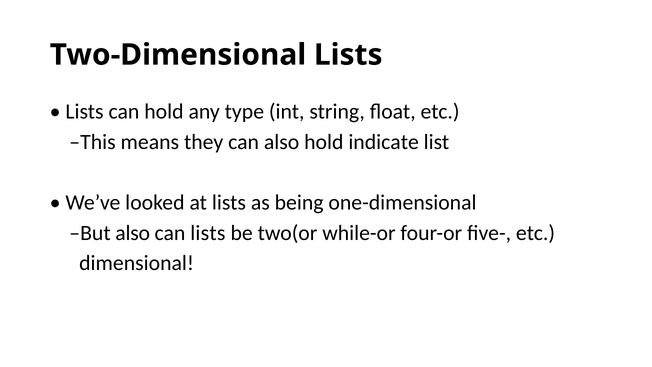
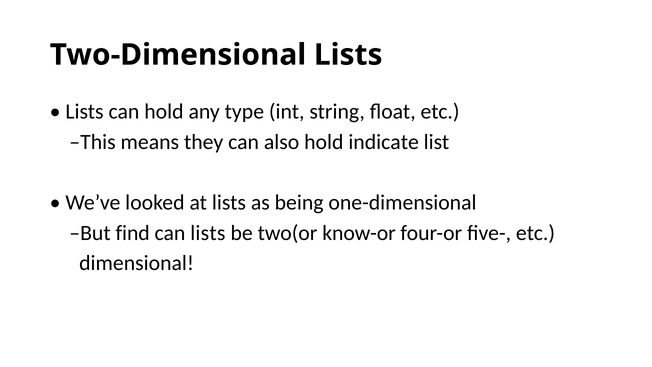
But also: also -> find
while-or: while-or -> know-or
